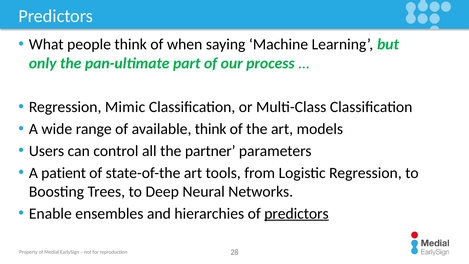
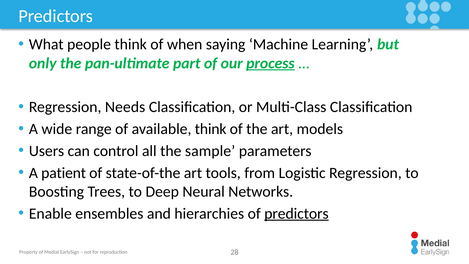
process underline: none -> present
Mimic: Mimic -> Needs
partner: partner -> sample
